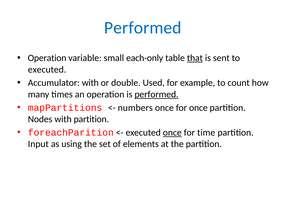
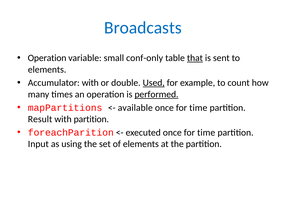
Performed at (143, 28): Performed -> Broadcasts
each-only: each-only -> conf-only
executed at (47, 69): executed -> elements
Used underline: none -> present
numbers: numbers -> available
once at (198, 107): once -> time
Nodes: Nodes -> Result
once at (172, 132) underline: present -> none
